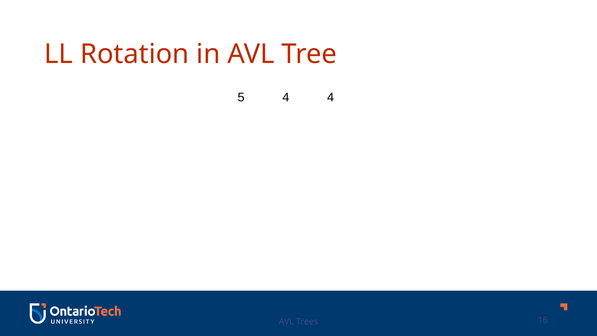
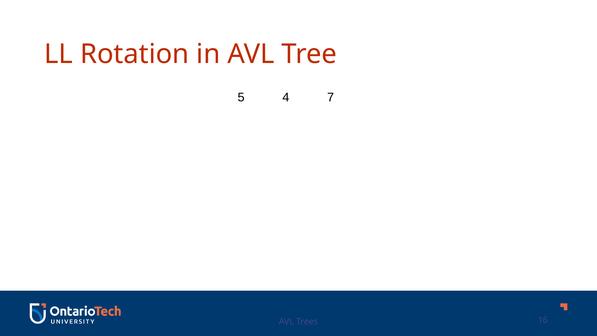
4 4: 4 -> 7
